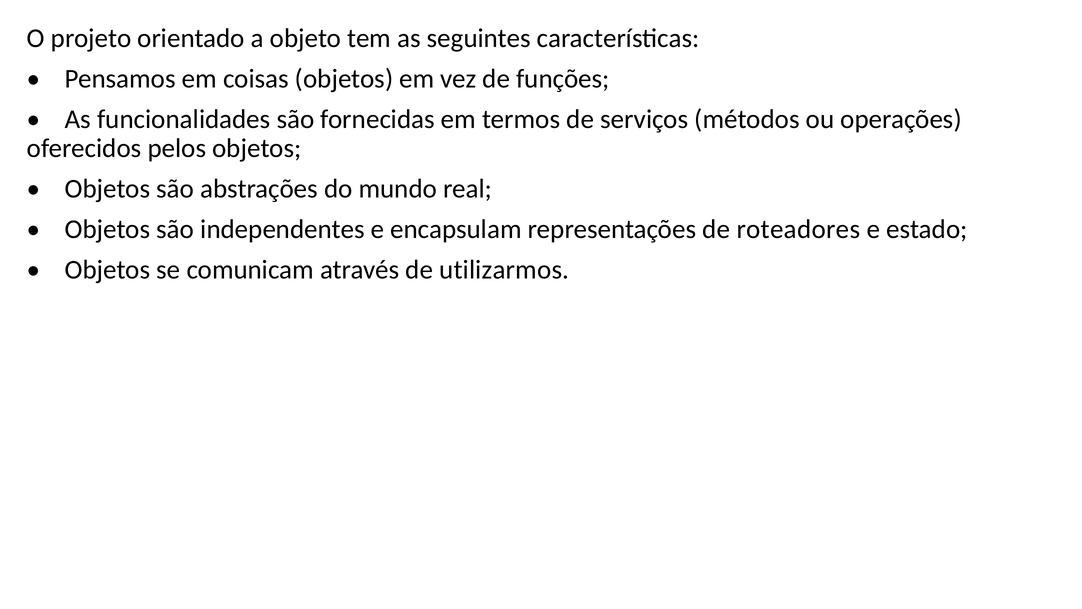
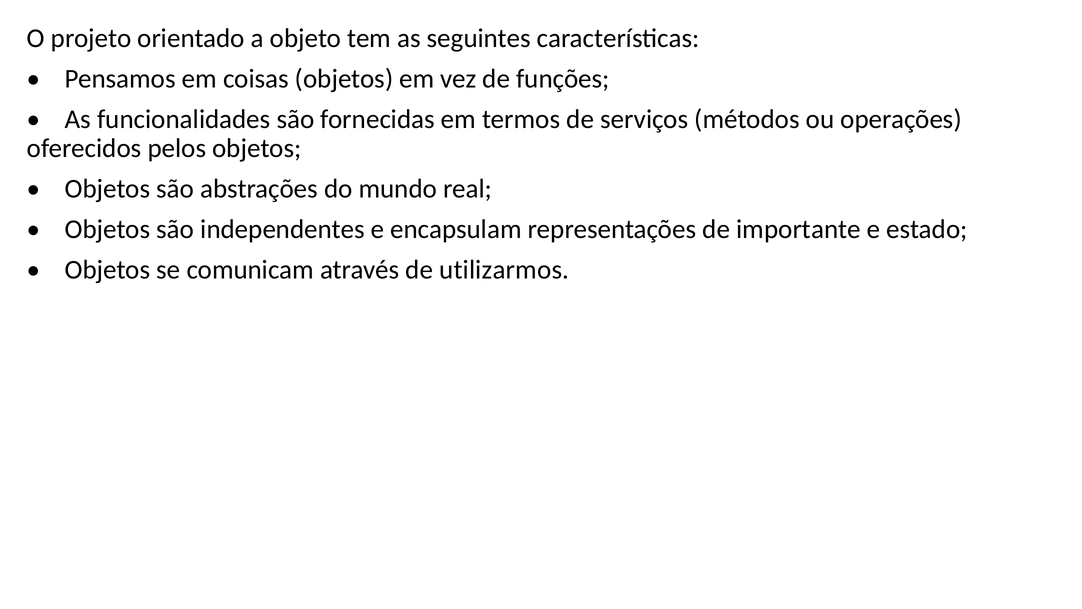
roteadores: roteadores -> importante
